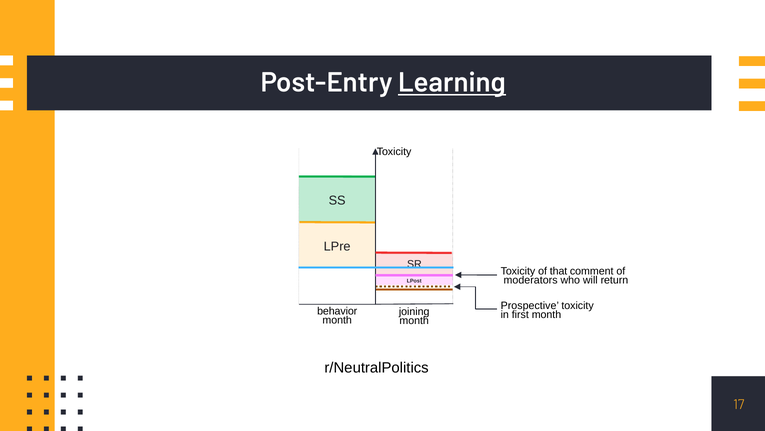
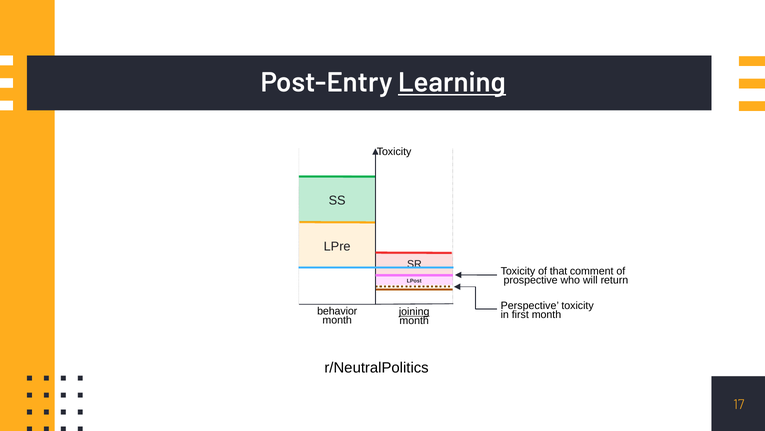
moderators: moderators -> prospective
Prospective: Prospective -> Perspective
joining underline: none -> present
